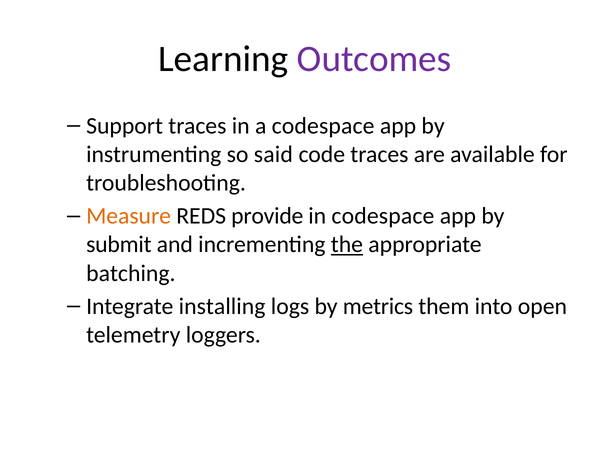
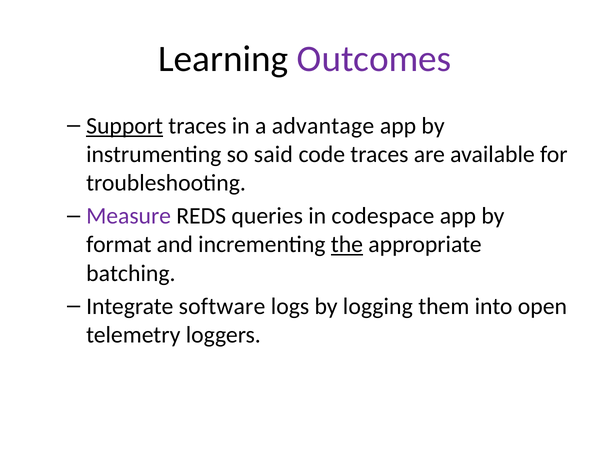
Support underline: none -> present
a codespace: codespace -> advantage
Measure colour: orange -> purple
provide: provide -> queries
submit: submit -> format
installing: installing -> software
metrics: metrics -> logging
